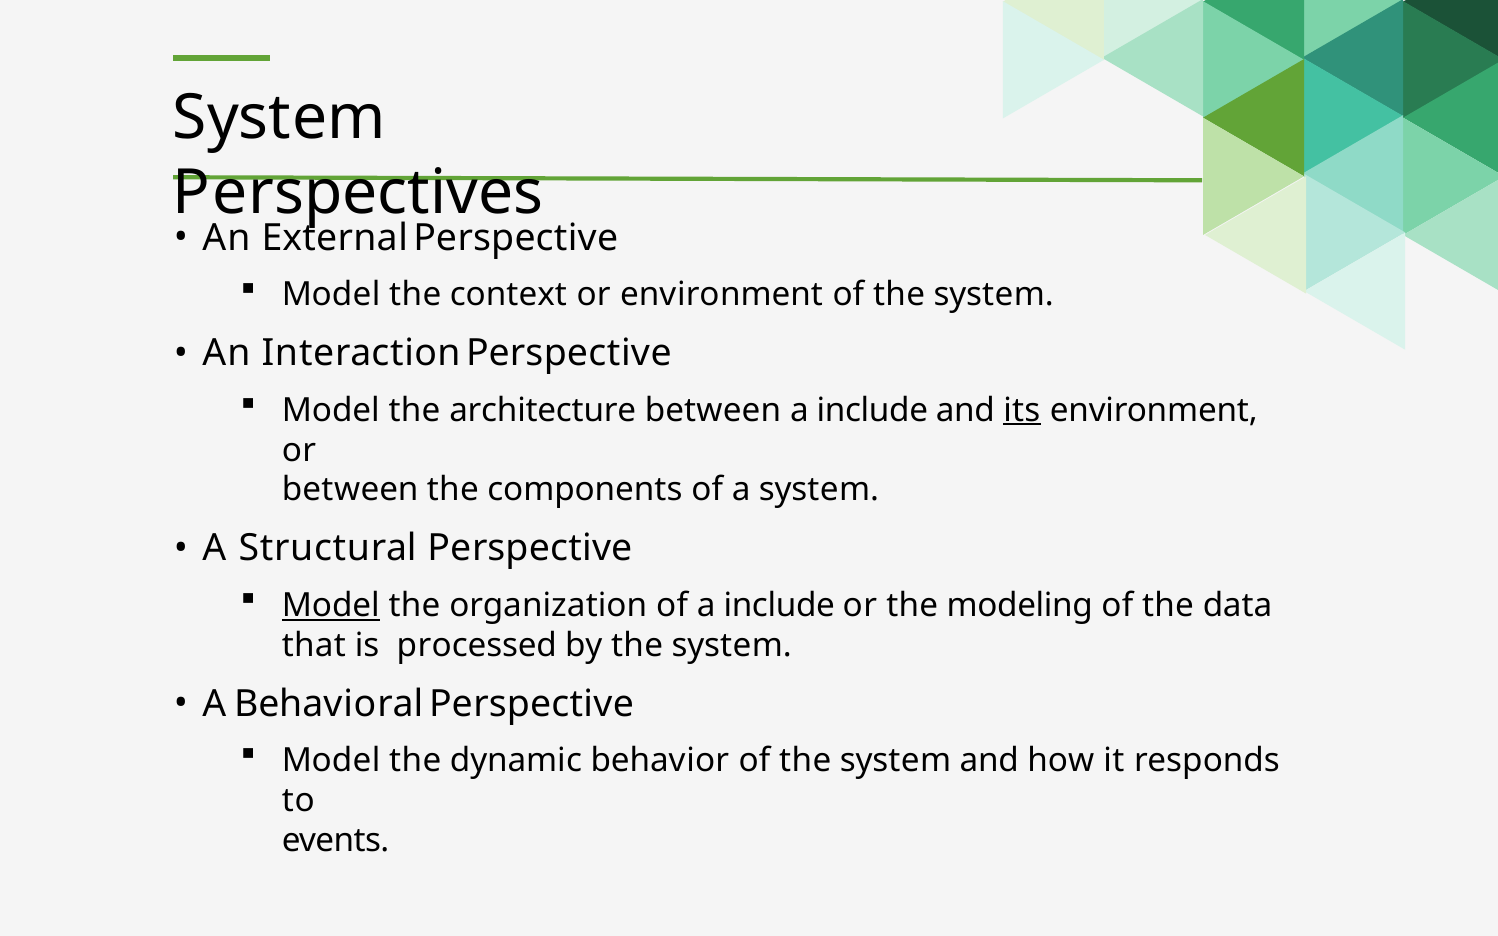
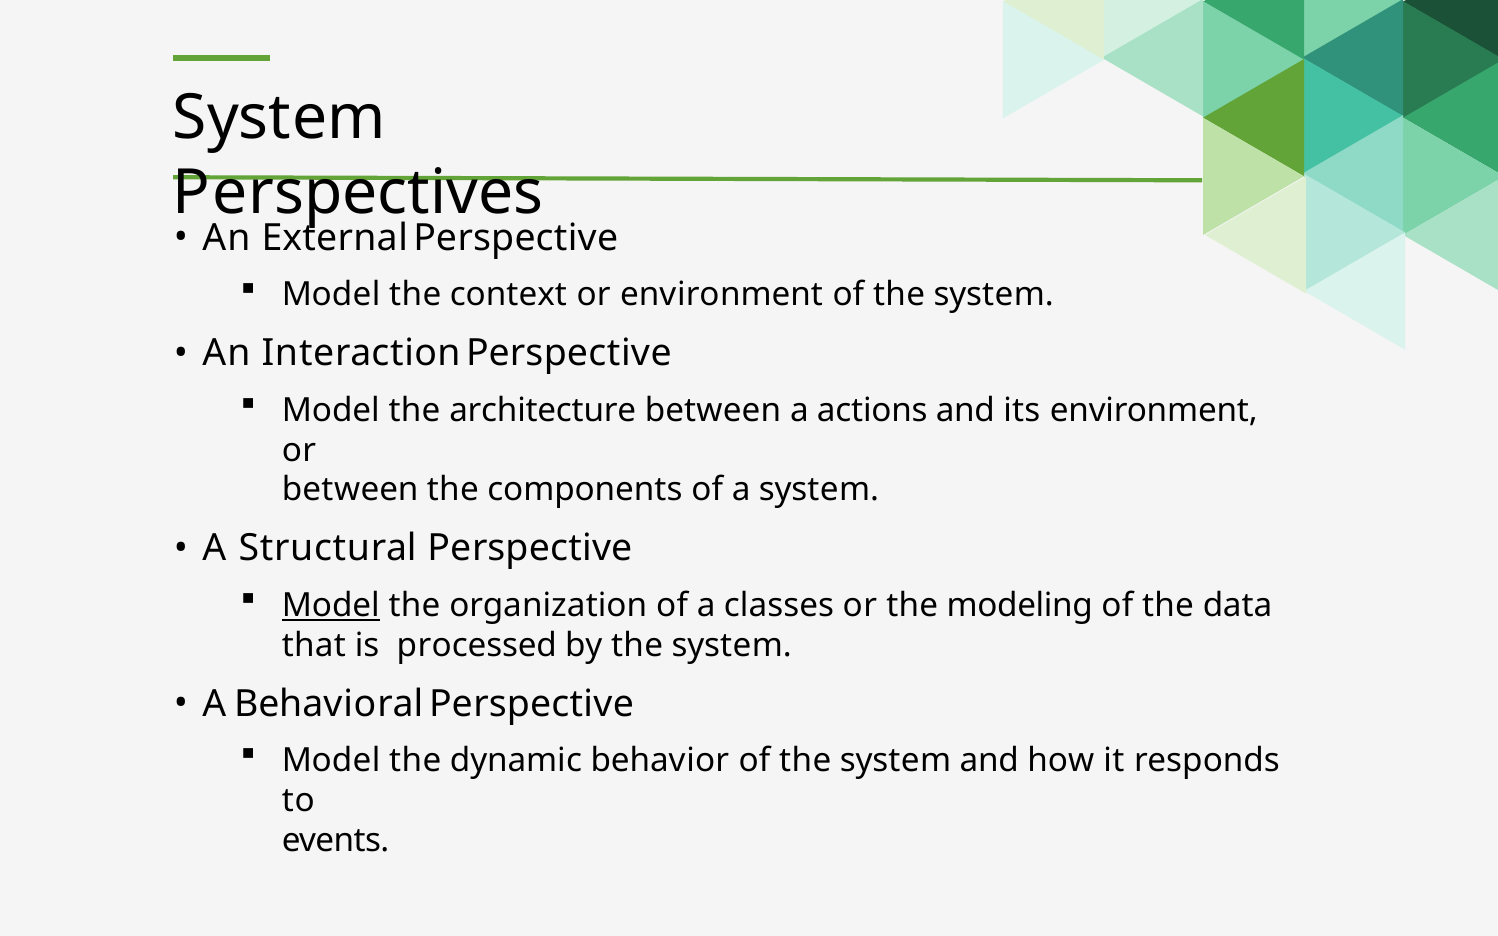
between a include: include -> actions
its underline: present -> none
of a include: include -> classes
